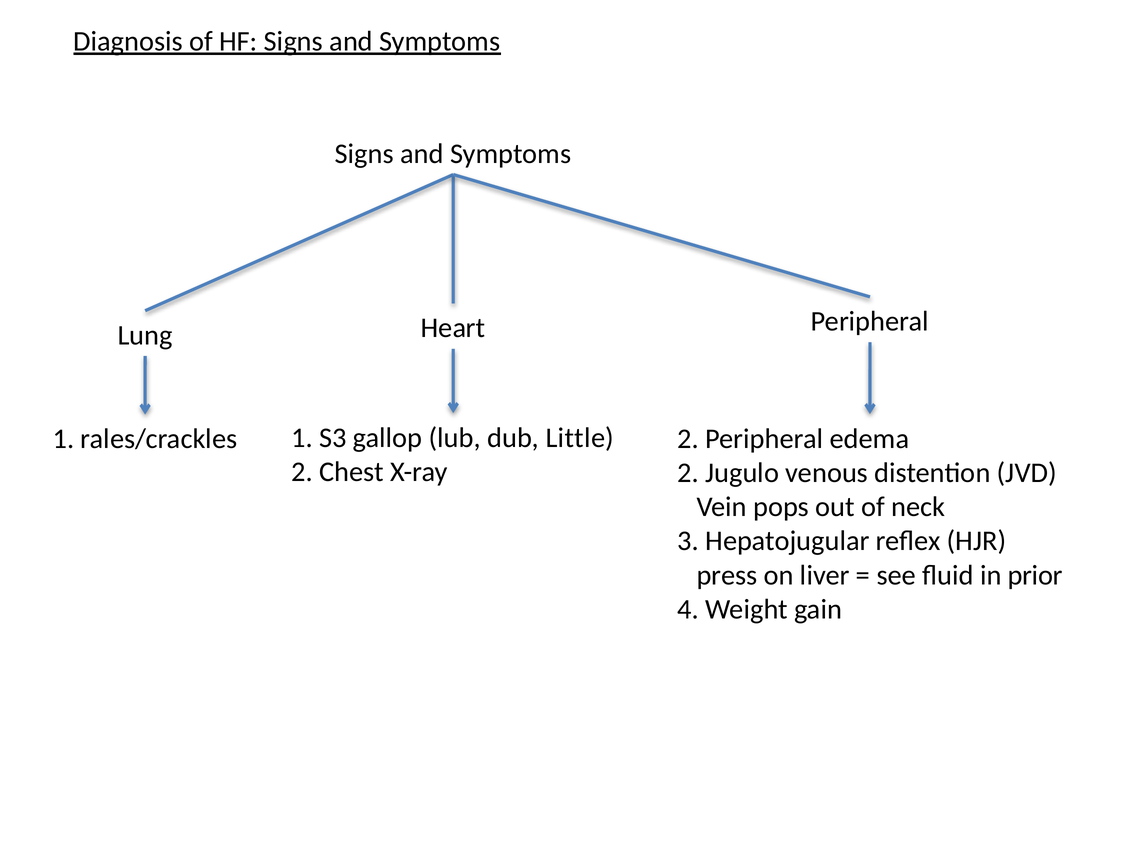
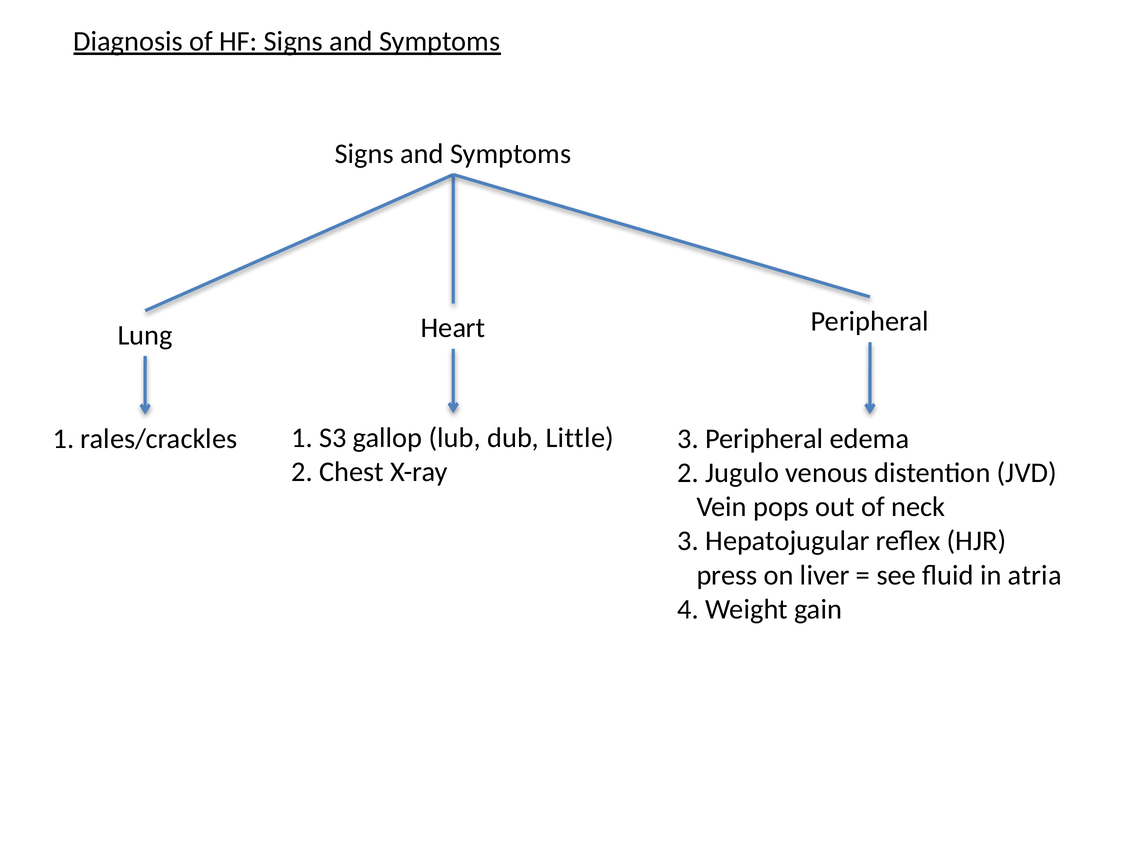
rales/crackles 2: 2 -> 3
prior: prior -> atria
